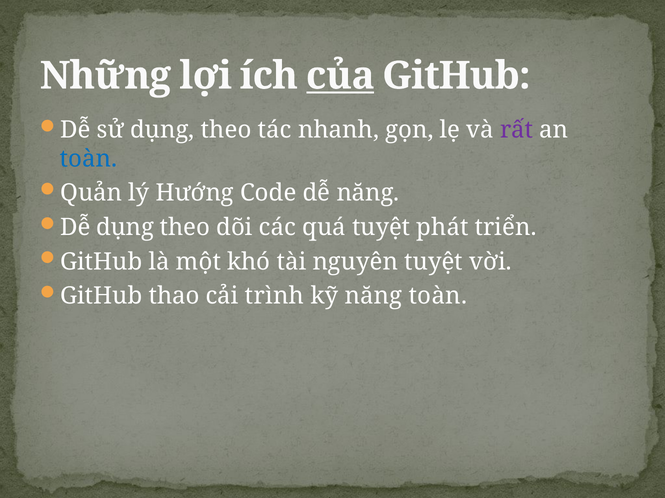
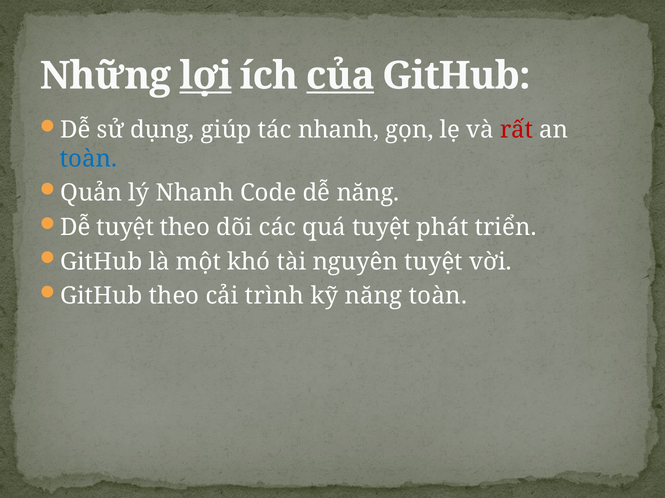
lợi underline: none -> present
sử dụng theo: theo -> giúp
rất colour: purple -> red
lý Hướng: Hướng -> Nhanh
Dễ dụng: dụng -> tuyệt
GitHub thao: thao -> theo
